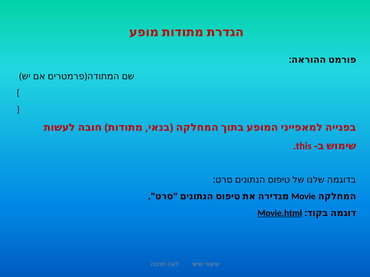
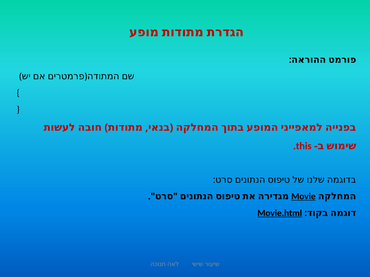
Movie underline: none -> present
